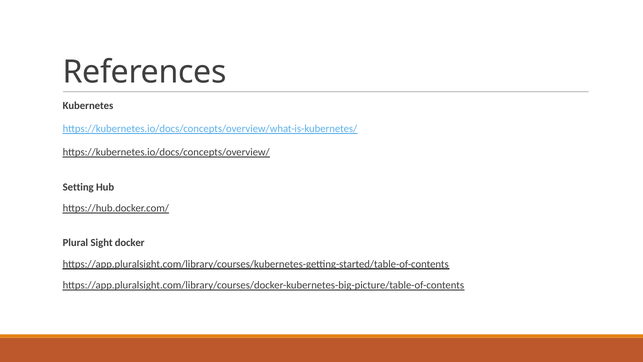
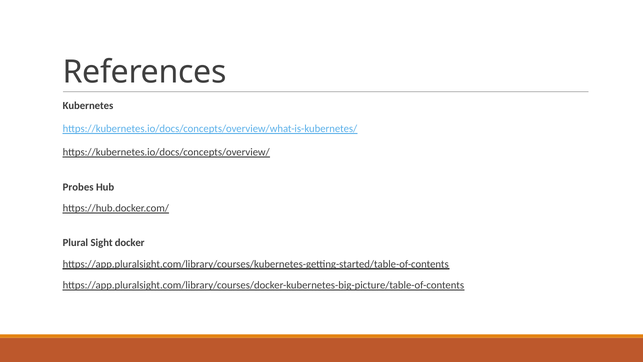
Setting: Setting -> Probes
